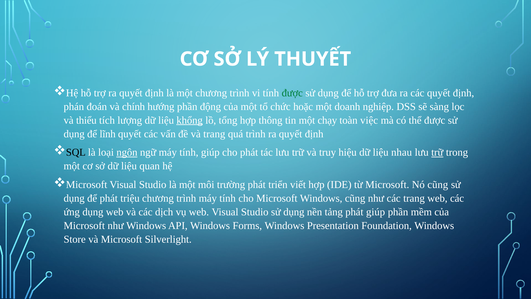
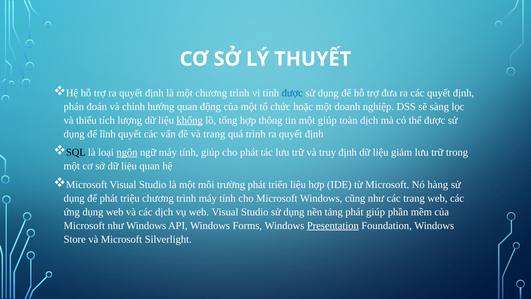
được at (292, 93) colour: green -> blue
hướng phần: phần -> quan
một chạy: chạy -> giúp
toàn việc: việc -> dịch
truy hiệu: hiệu -> định
nhau: nhau -> giảm
trữ at (437, 152) underline: present -> none
triển viết: viết -> liệu
Nó cũng: cũng -> hàng
Presentation underline: none -> present
